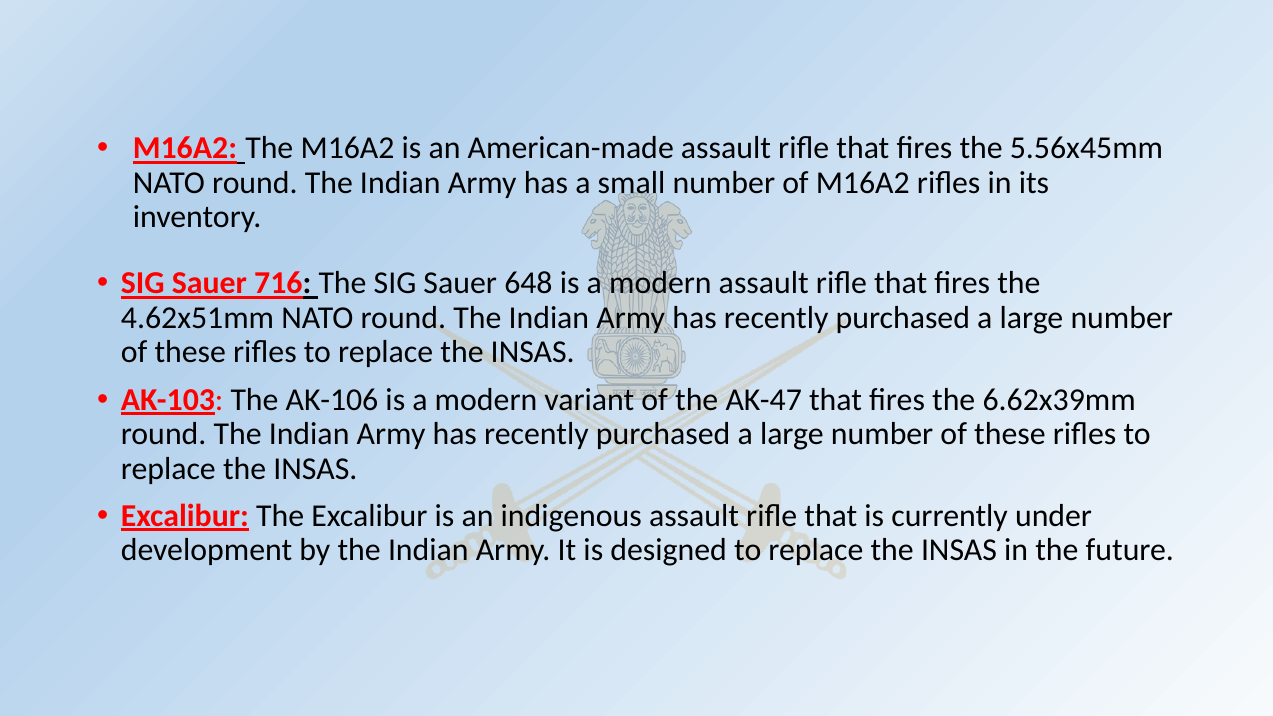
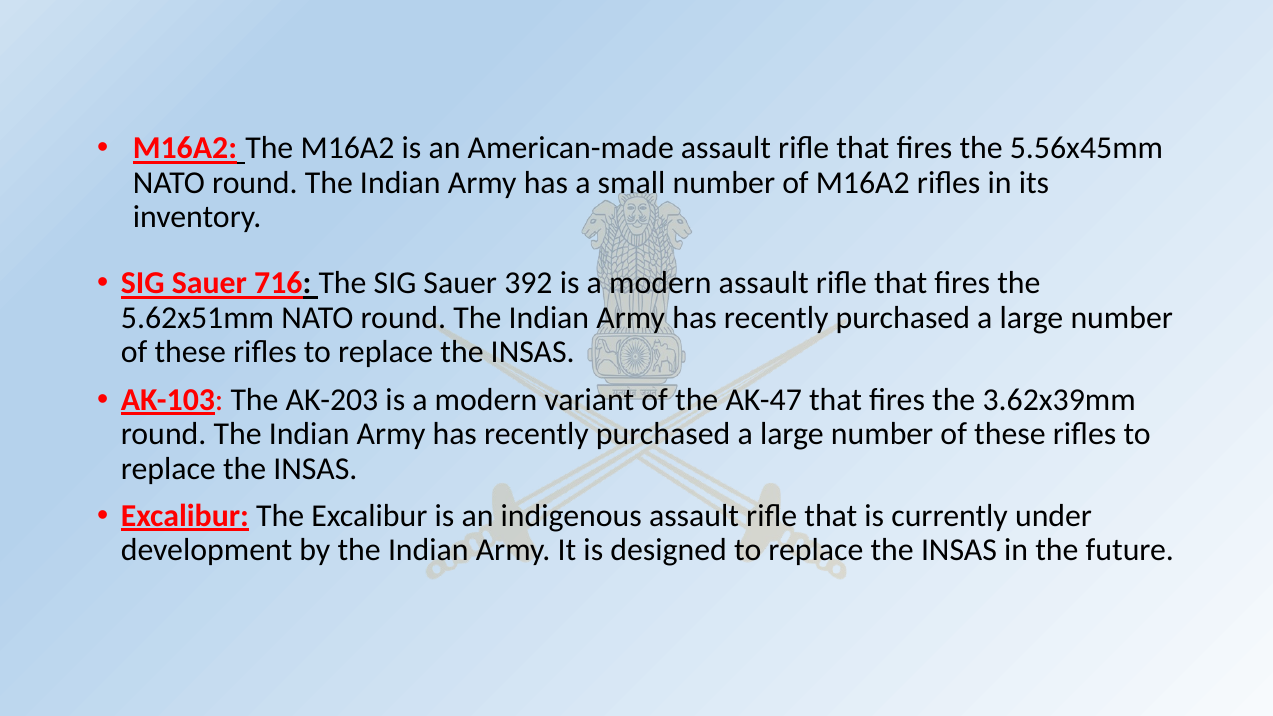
648: 648 -> 392
4.62x51mm: 4.62x51mm -> 5.62x51mm
AK-106: AK-106 -> AK-203
6.62x39mm: 6.62x39mm -> 3.62x39mm
